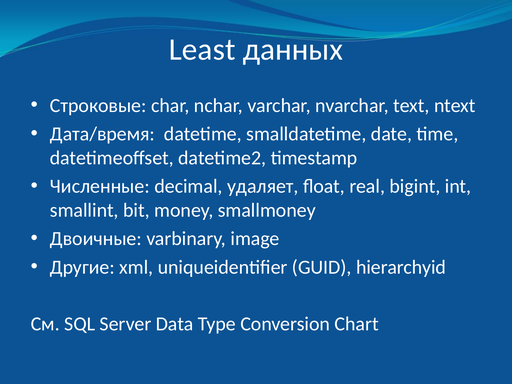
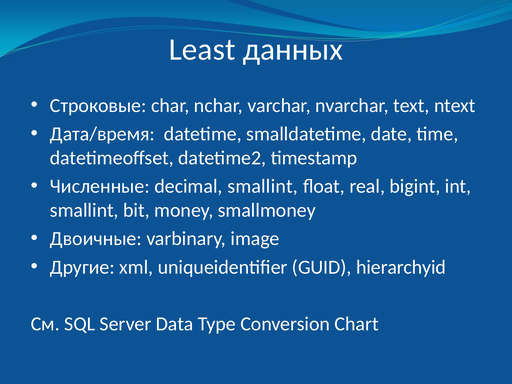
decimal удаляет: удаляет -> smallint
